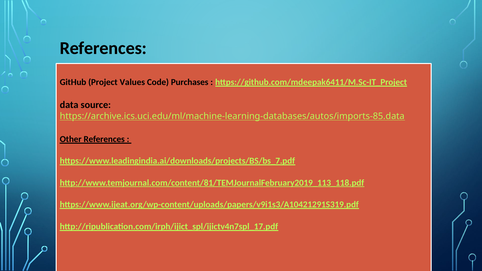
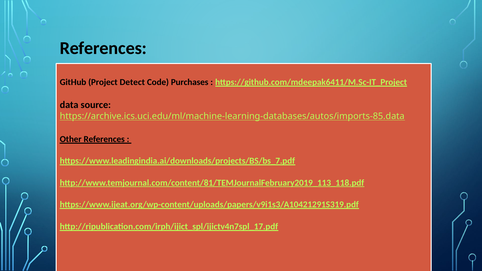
Values: Values -> Detect
